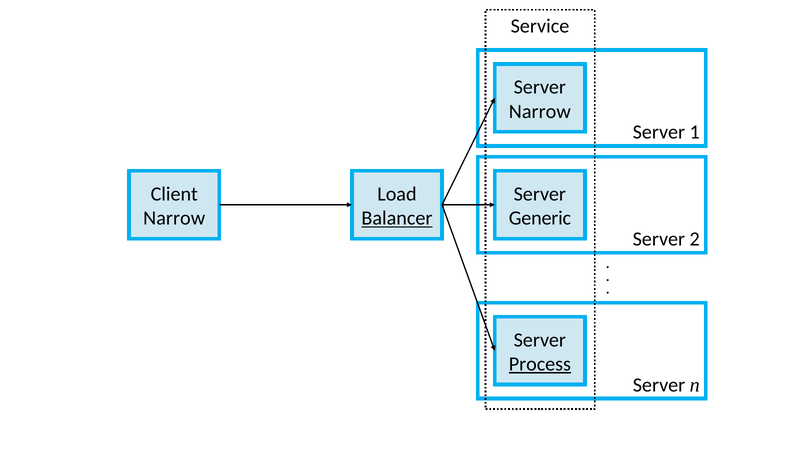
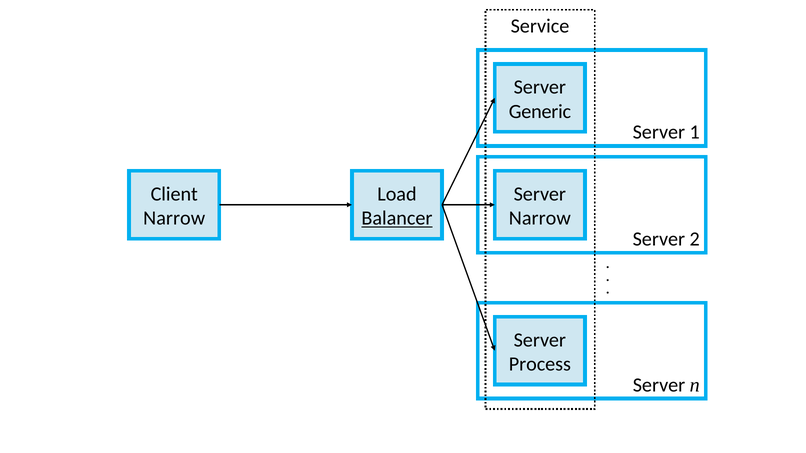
Narrow at (540, 112): Narrow -> Generic
Generic at (540, 218): Generic -> Narrow
Process underline: present -> none
